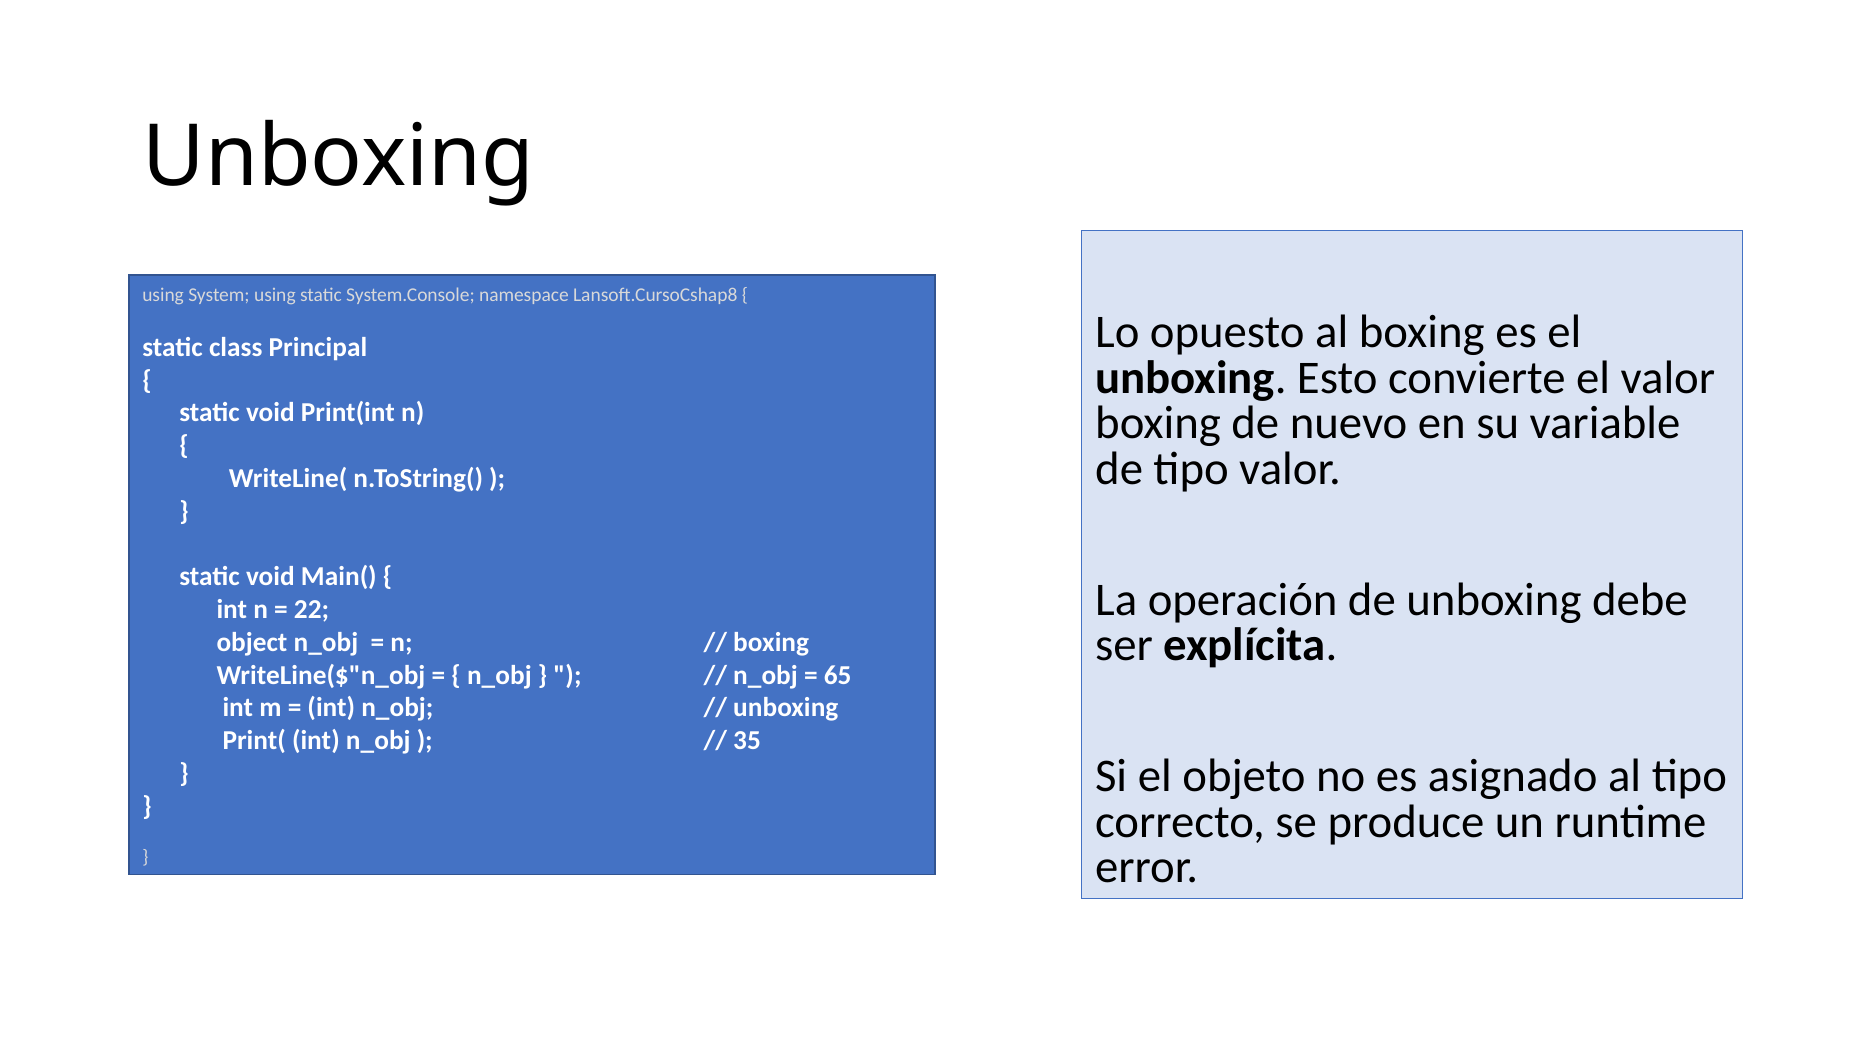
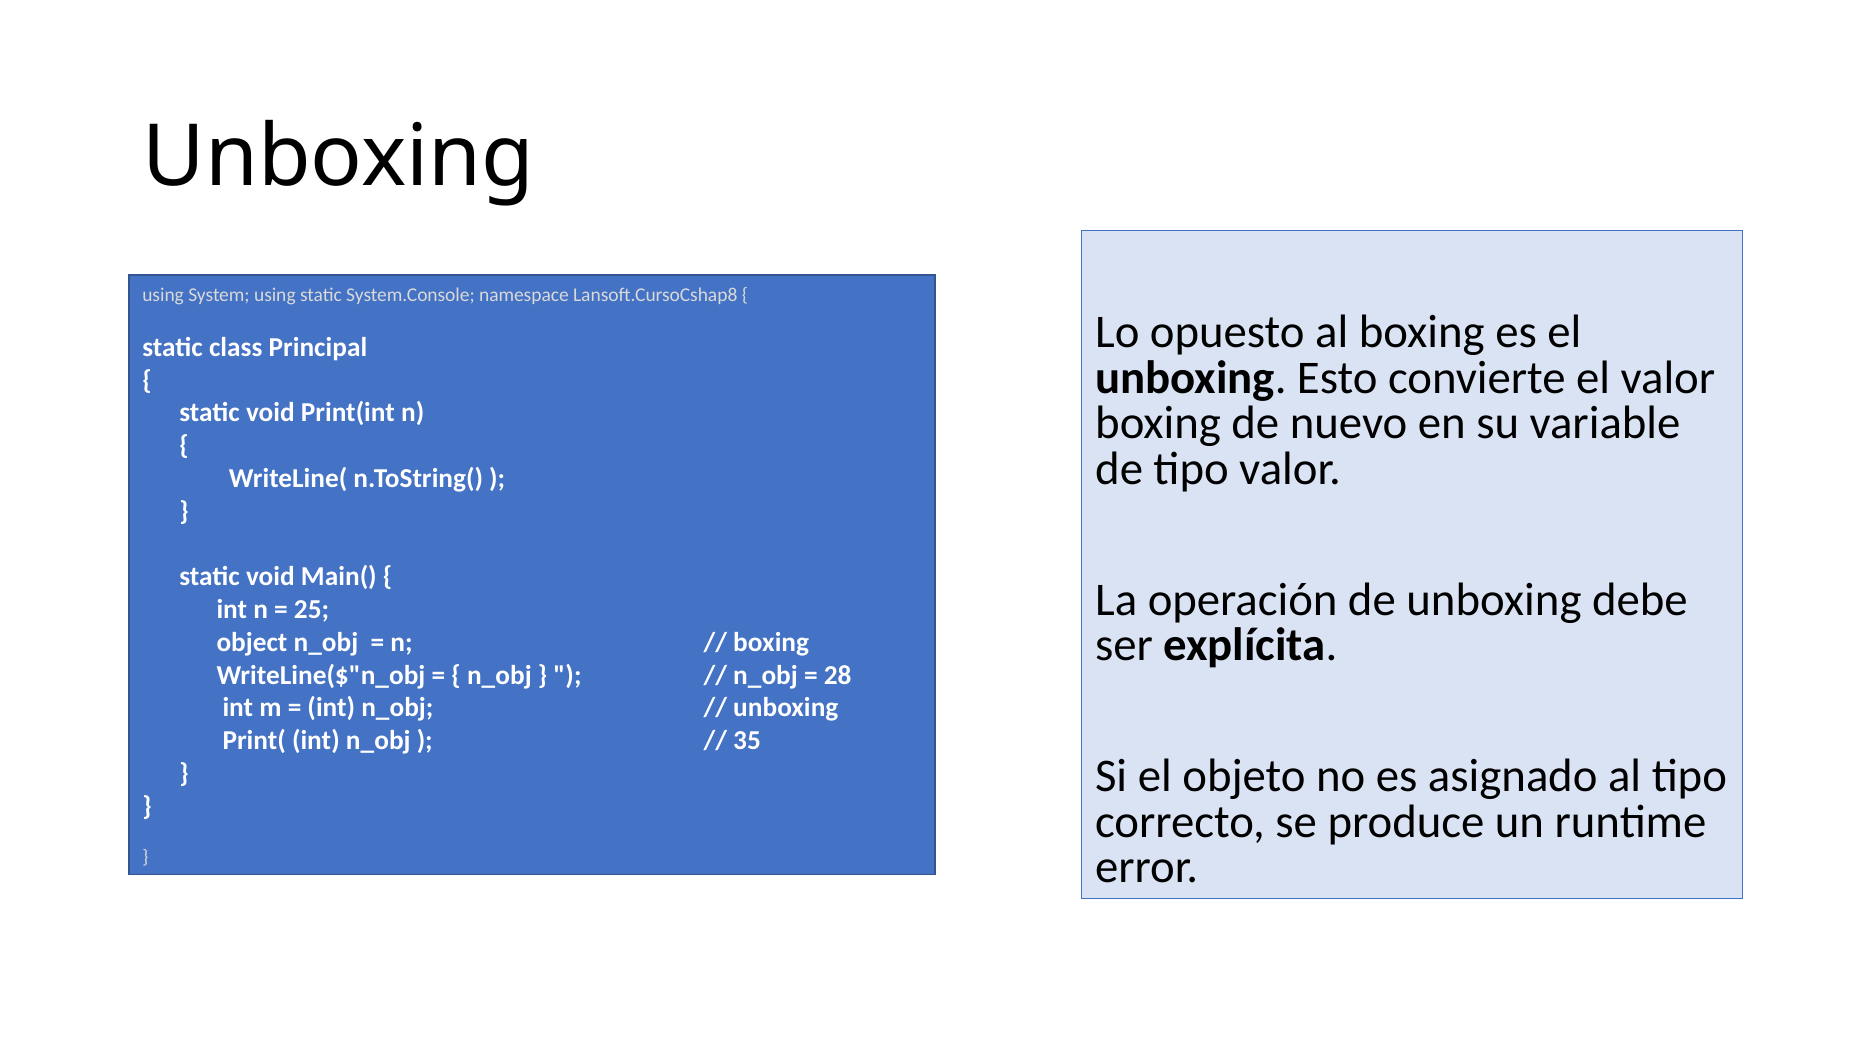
22: 22 -> 25
65: 65 -> 28
